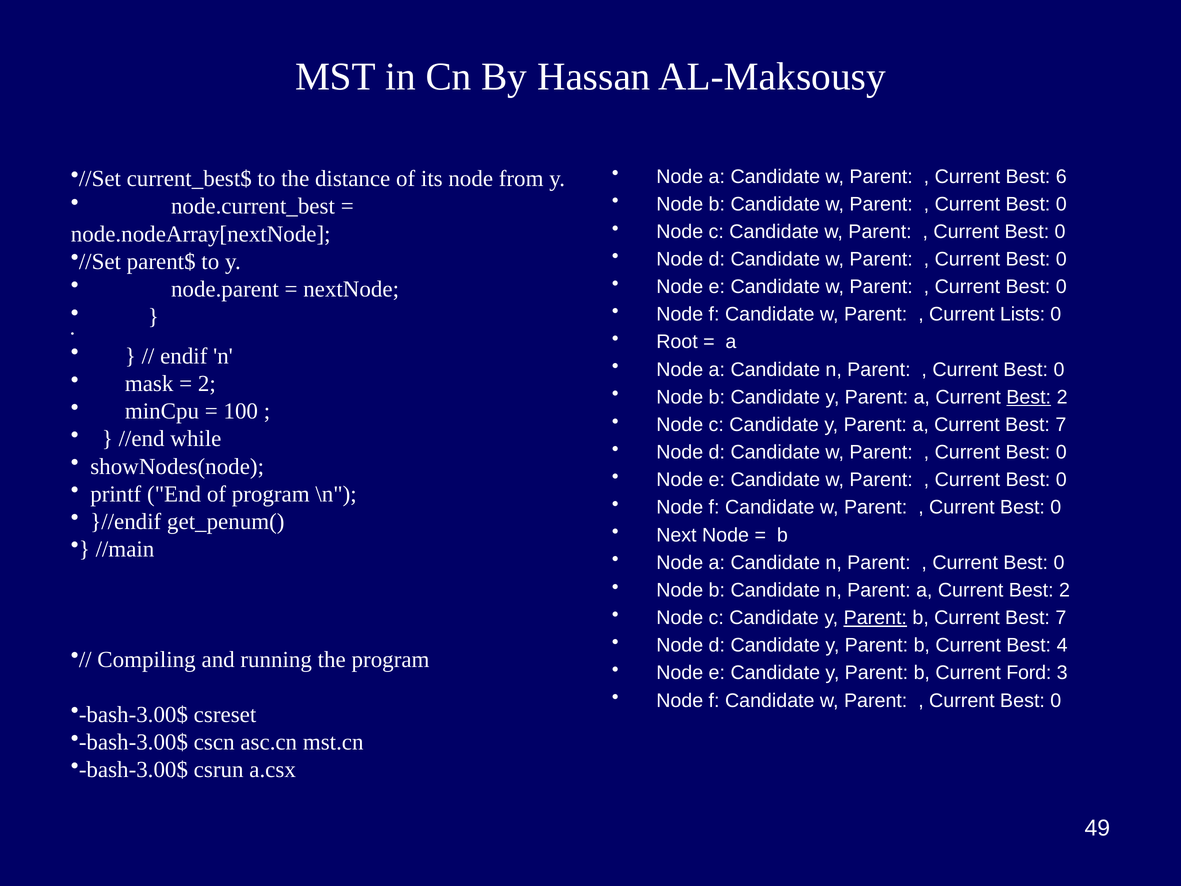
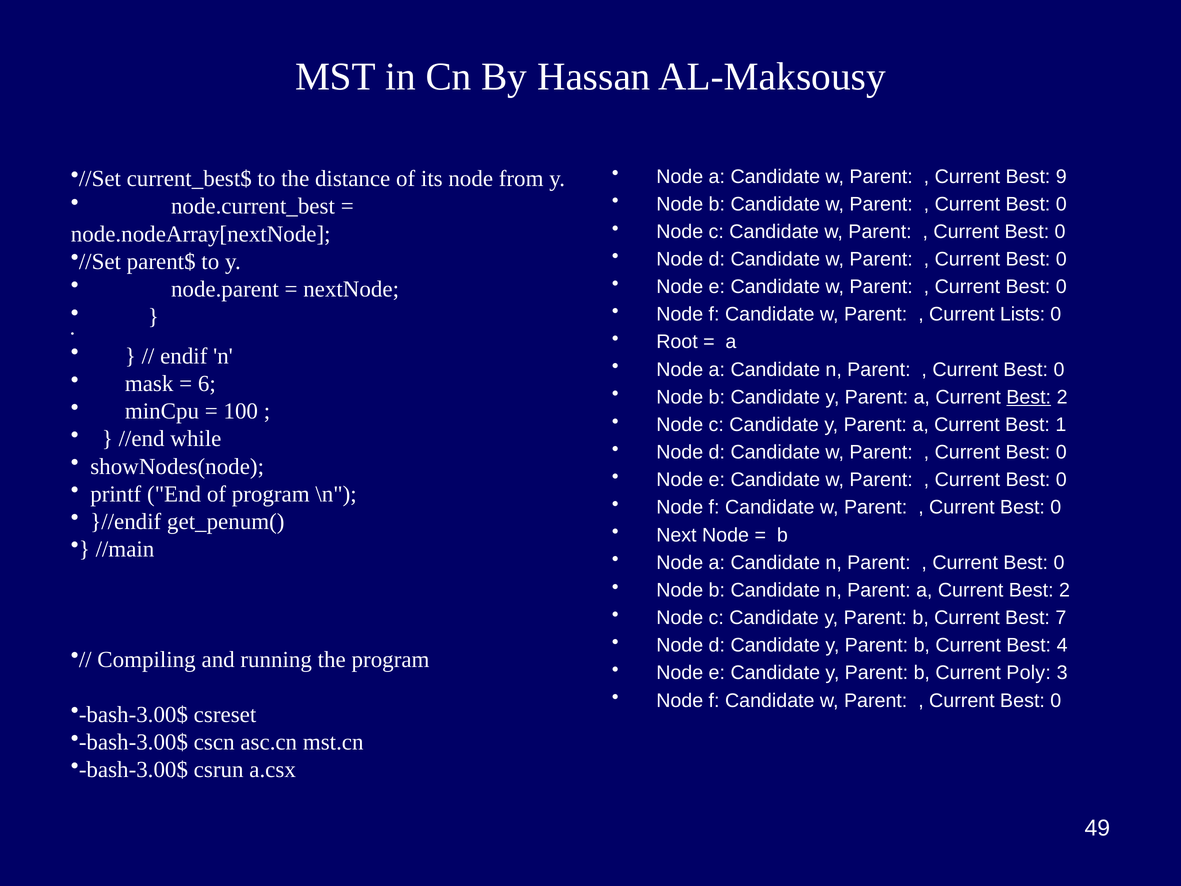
6: 6 -> 9
2 at (207, 384): 2 -> 6
a Current Best 7: 7 -> 1
Parent at (875, 618) underline: present -> none
Ford: Ford -> Poly
